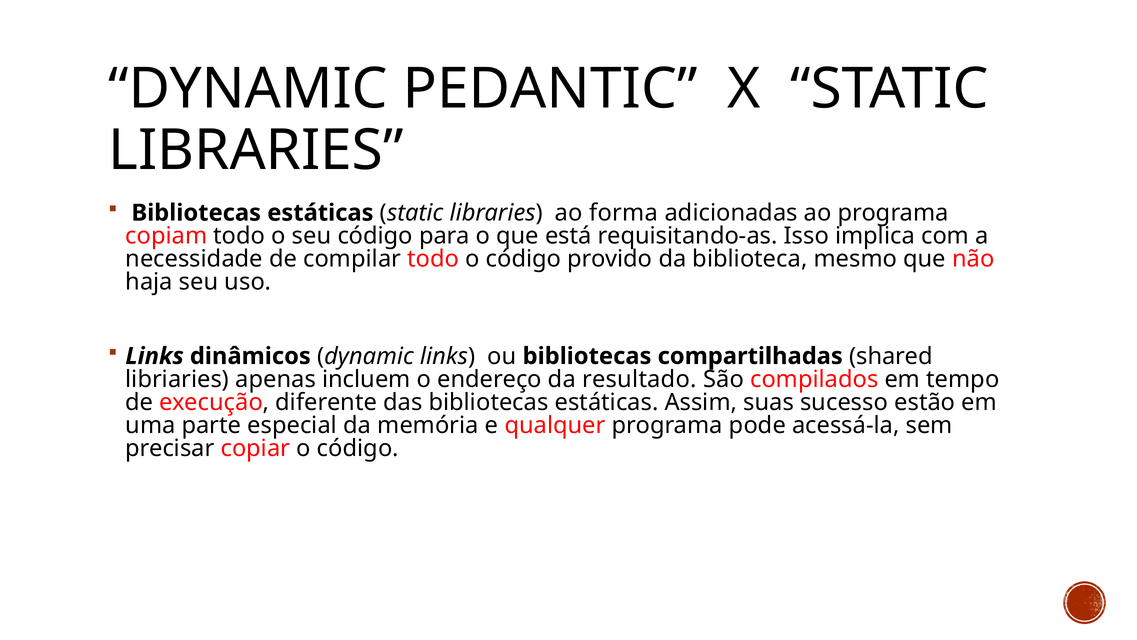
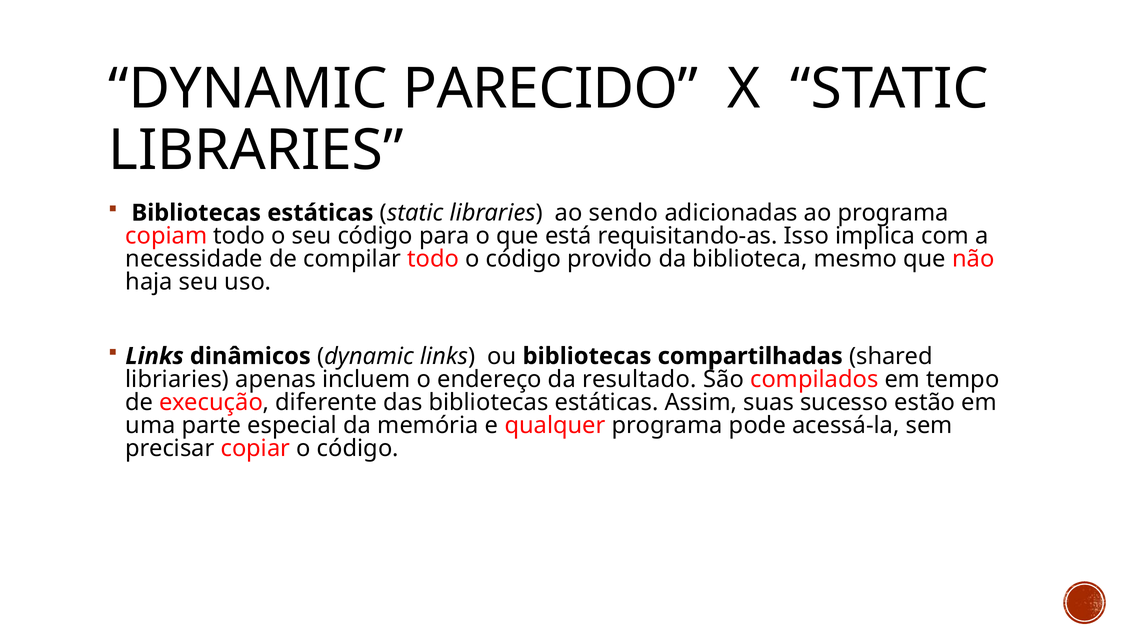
PEDANTIC: PEDANTIC -> PARECIDO
forma: forma -> sendo
